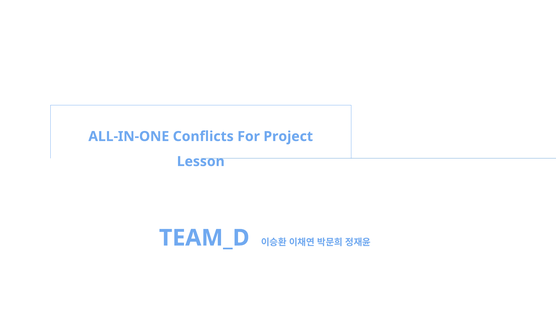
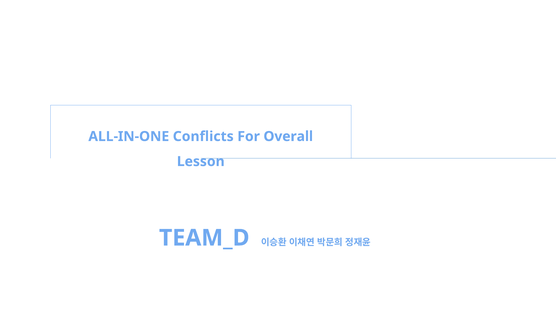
Project: Project -> Overall
